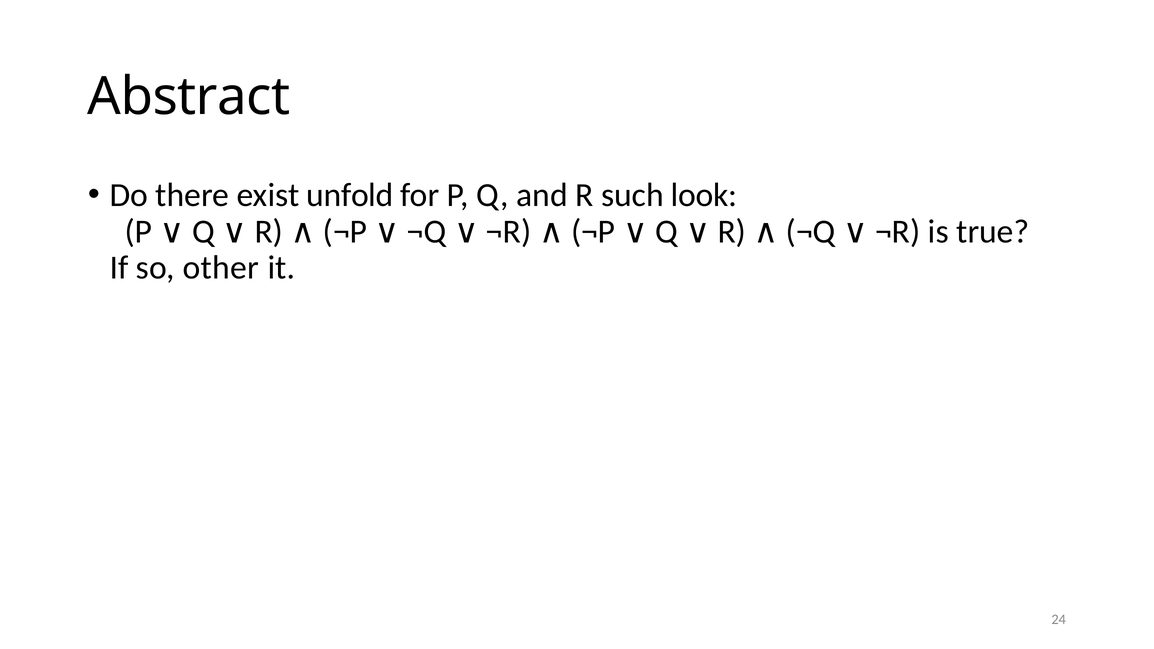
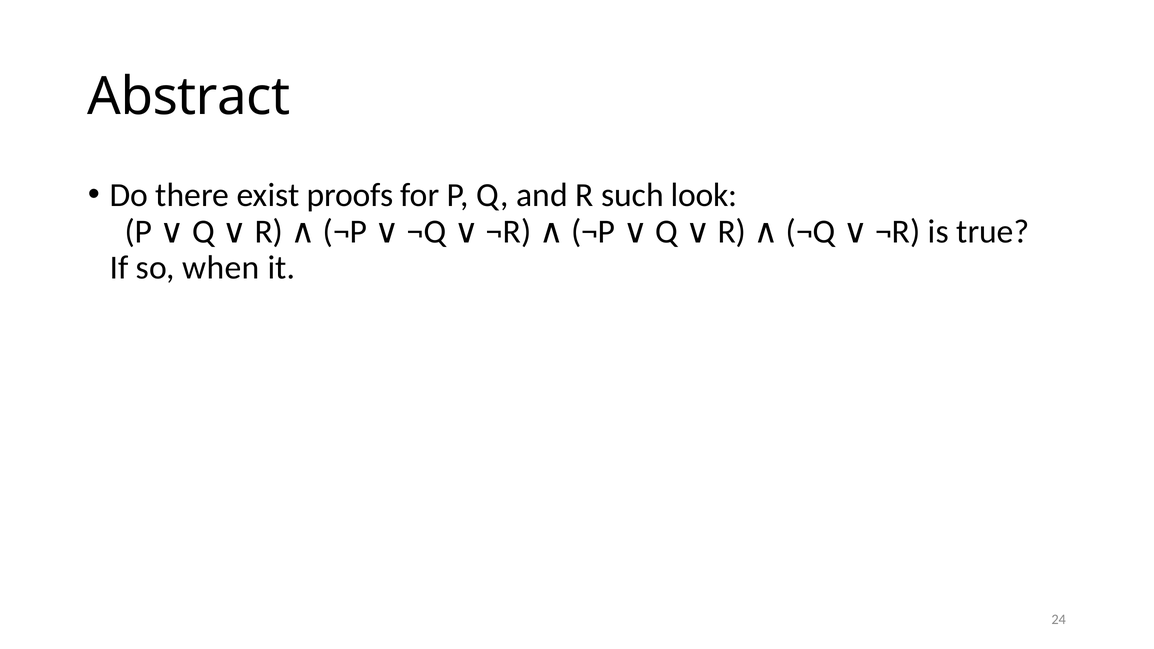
unfold: unfold -> proofs
other: other -> when
